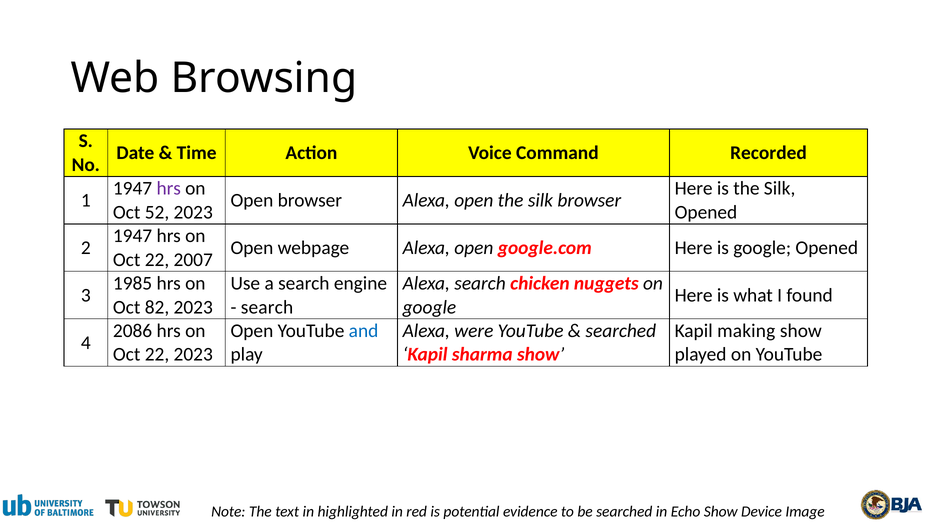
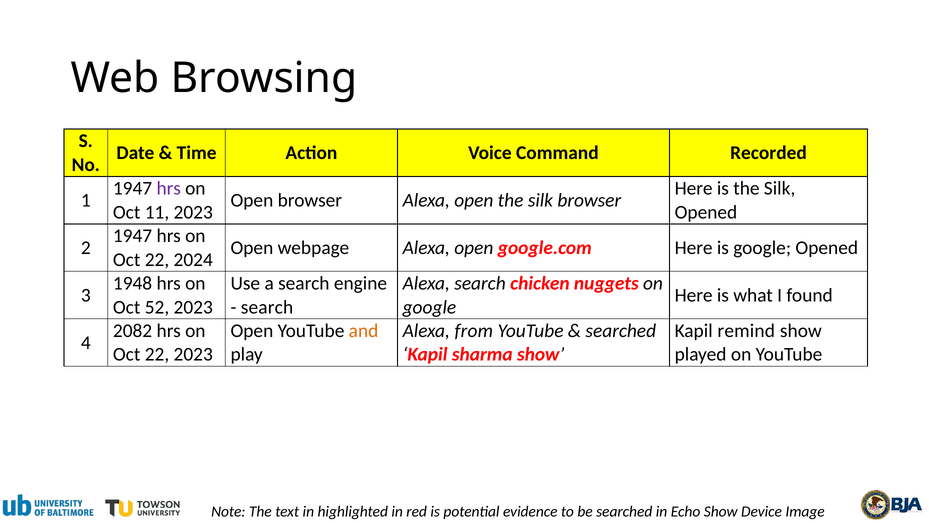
52: 52 -> 11
2007: 2007 -> 2024
1985: 1985 -> 1948
82: 82 -> 52
2086: 2086 -> 2082
and colour: blue -> orange
were: were -> from
making: making -> remind
